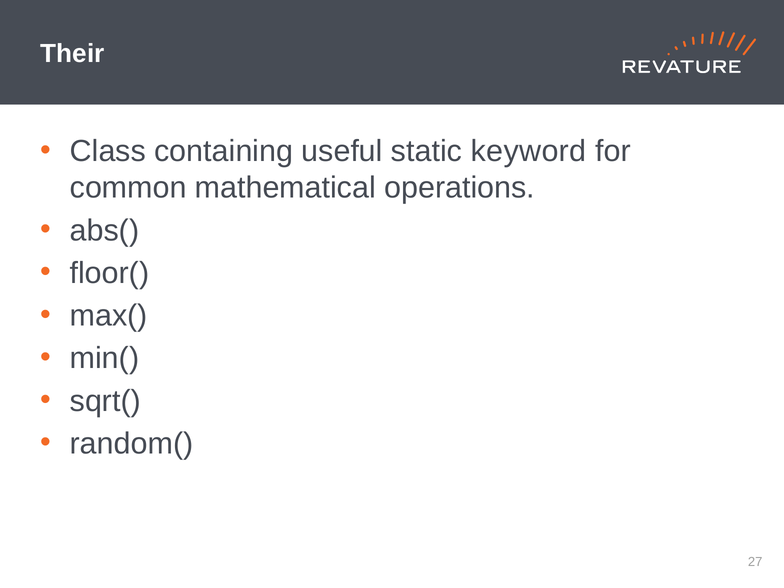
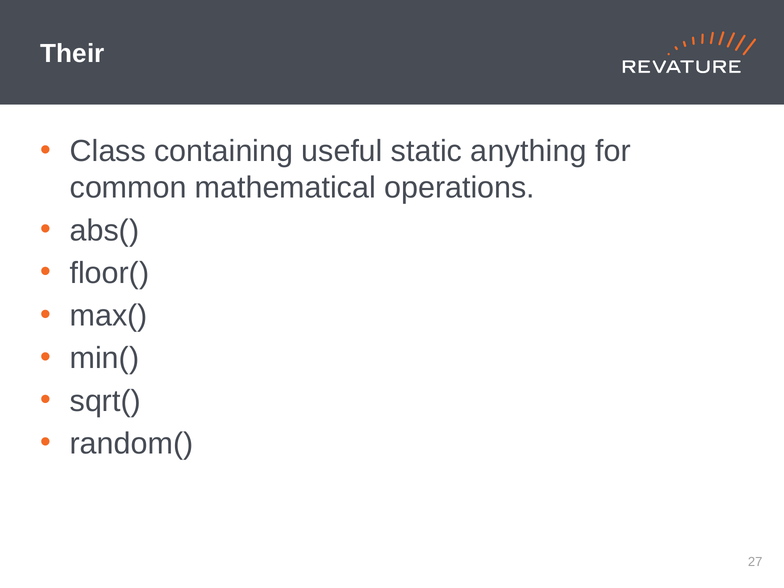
keyword: keyword -> anything
